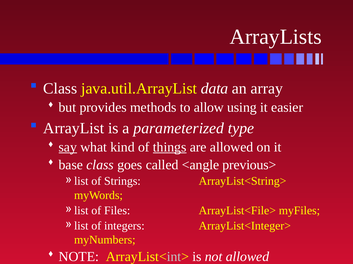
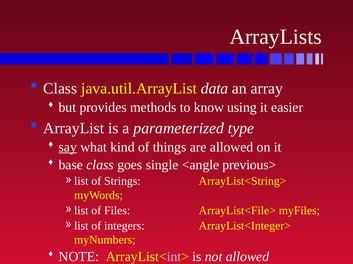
allow: allow -> know
things underline: present -> none
called: called -> single
